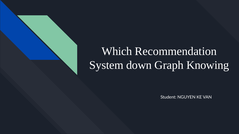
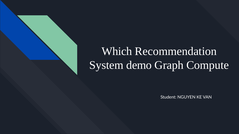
down: down -> demo
Knowing: Knowing -> Compute
